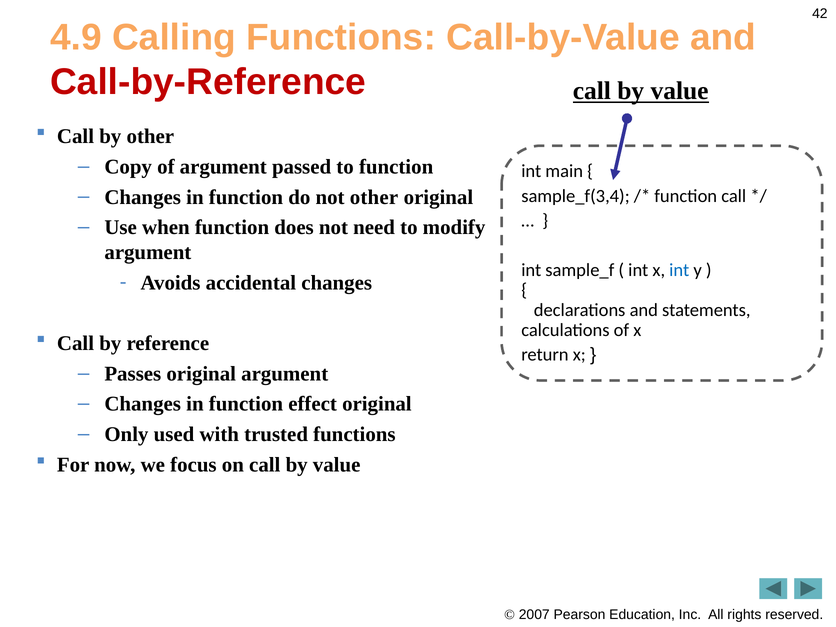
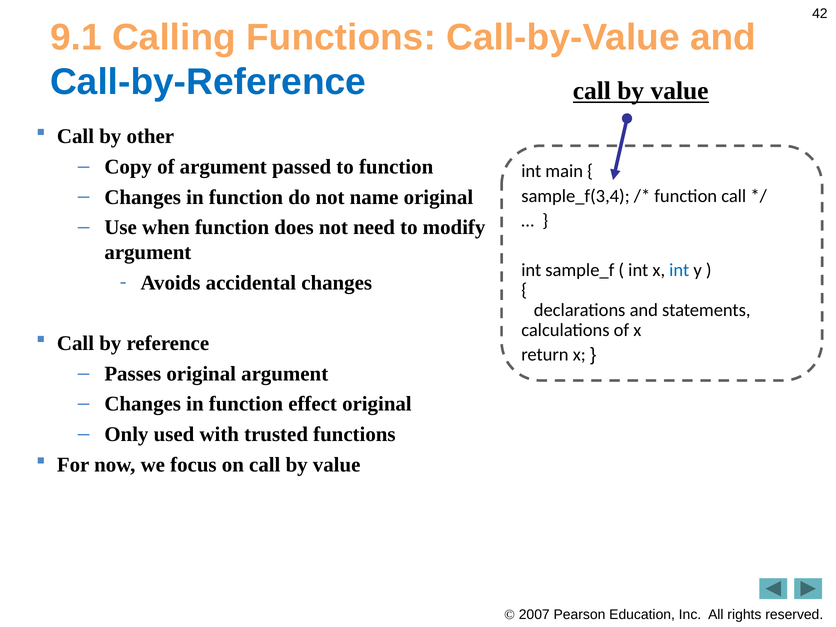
4.9: 4.9 -> 9.1
Call-by-Reference colour: red -> blue
not other: other -> name
